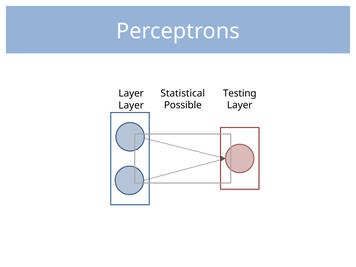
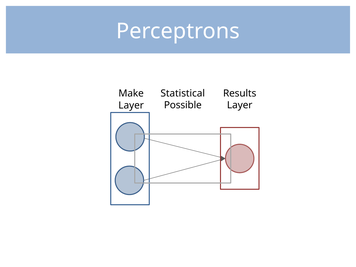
Testing: Testing -> Results
Layer at (131, 93): Layer -> Make
